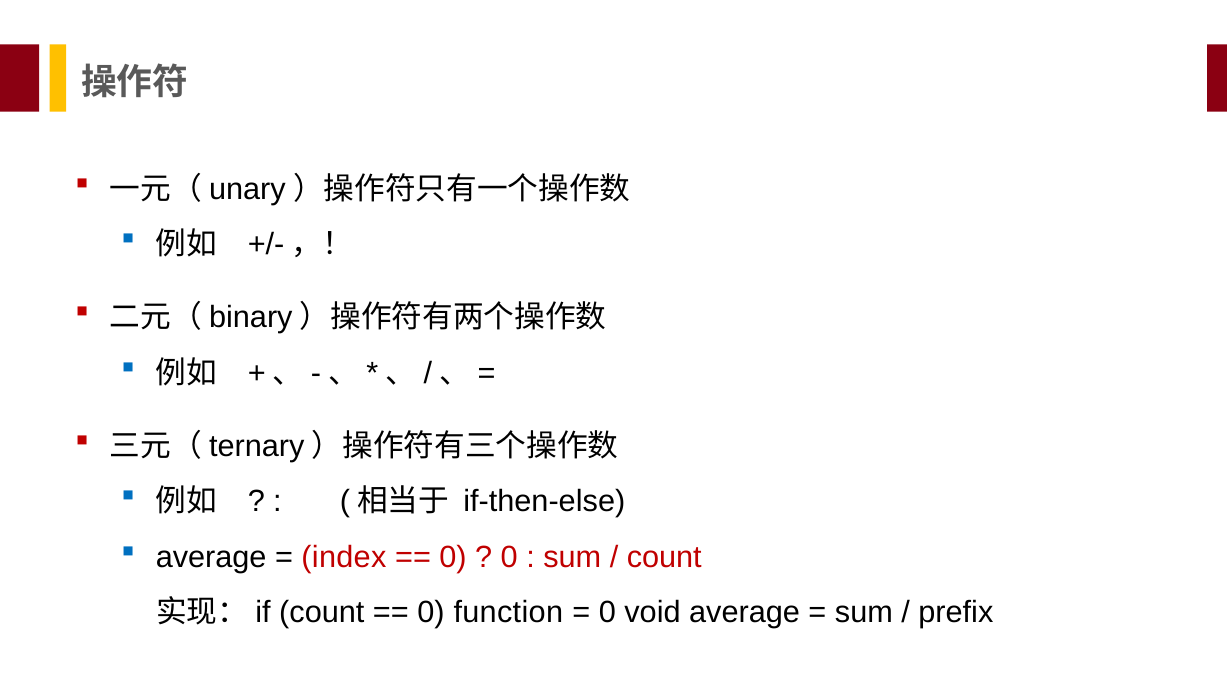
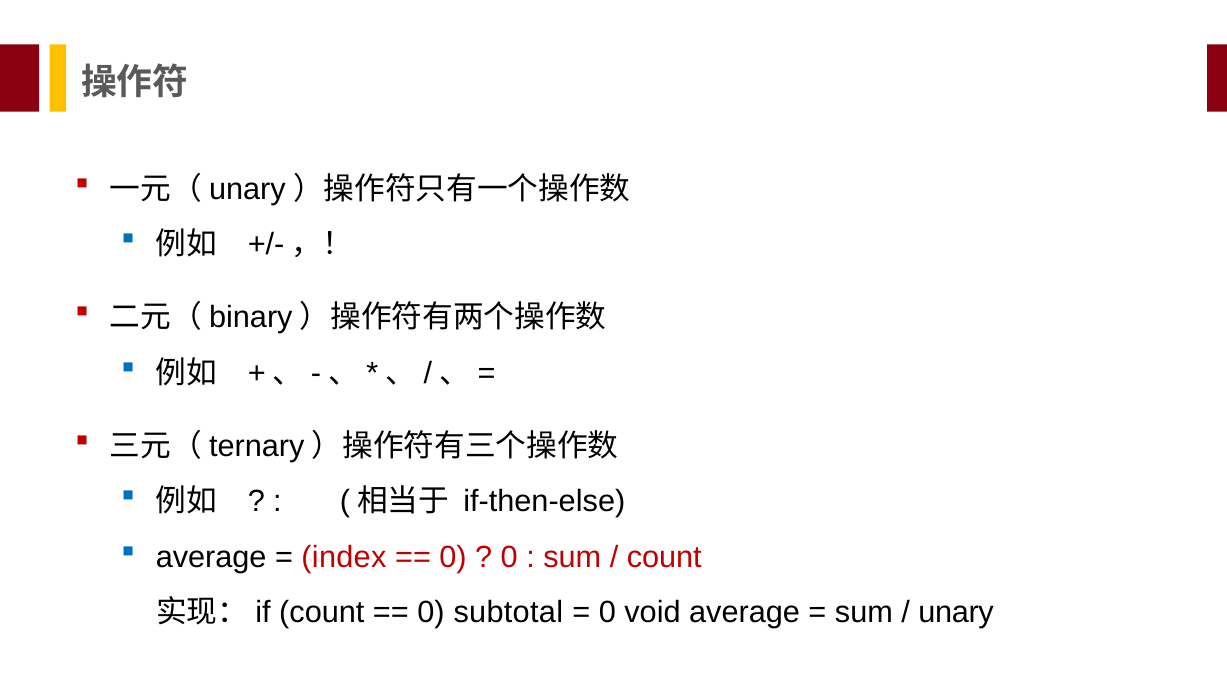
function: function -> subtotal
prefix: prefix -> unary
